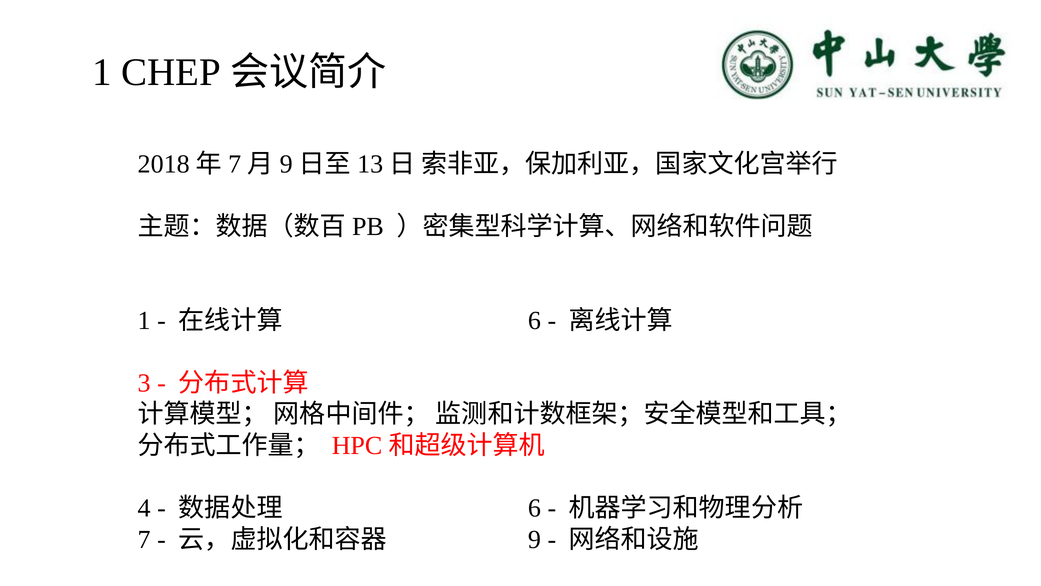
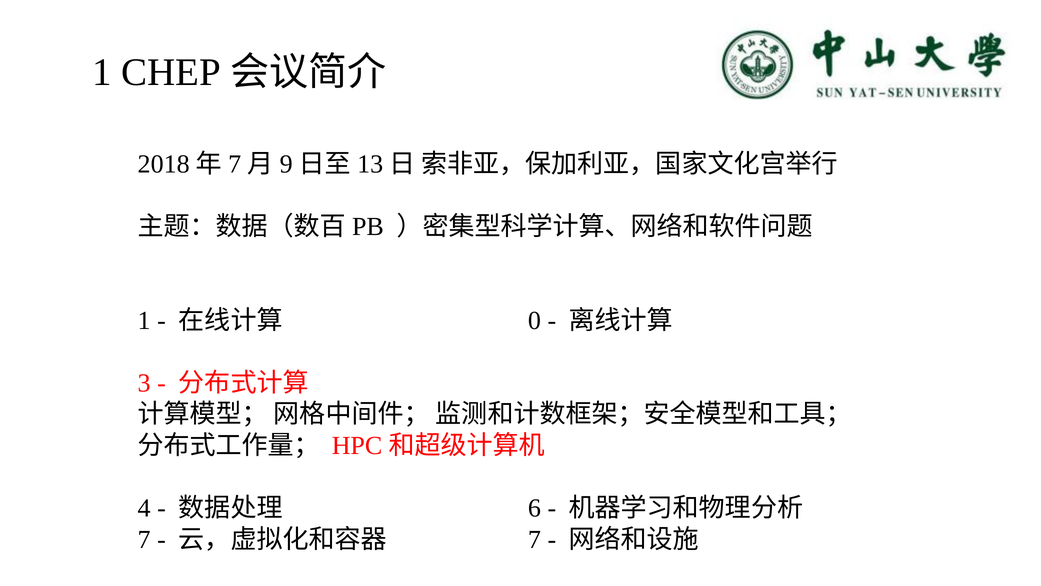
6 at (534, 320): 6 -> 0
9 at (534, 539): 9 -> 7
